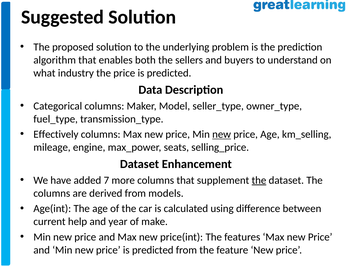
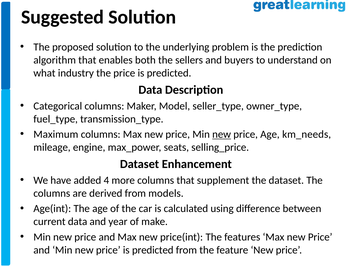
Effectively: Effectively -> Maximum
km_selling: km_selling -> km_needs
7: 7 -> 4
the at (259, 180) underline: present -> none
current help: help -> data
